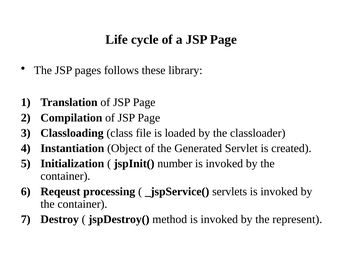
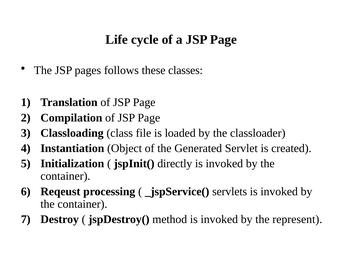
library: library -> classes
number: number -> directly
